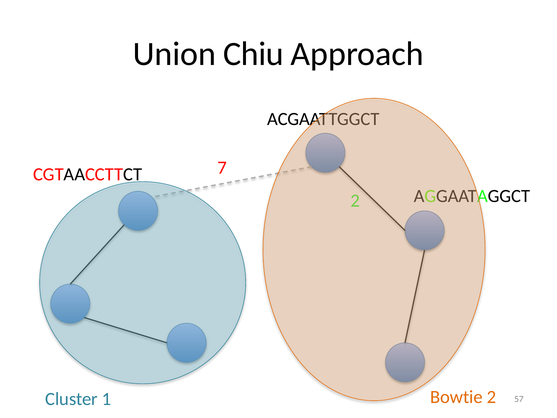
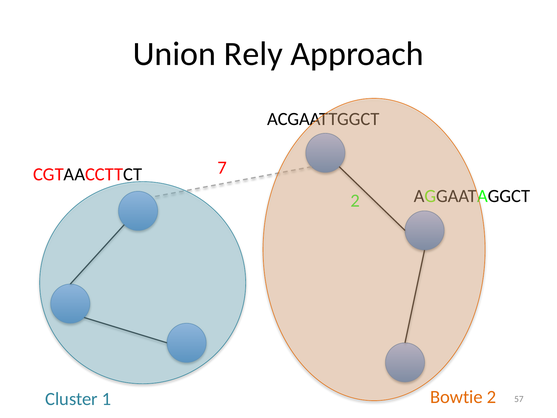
Chiu: Chiu -> Rely
